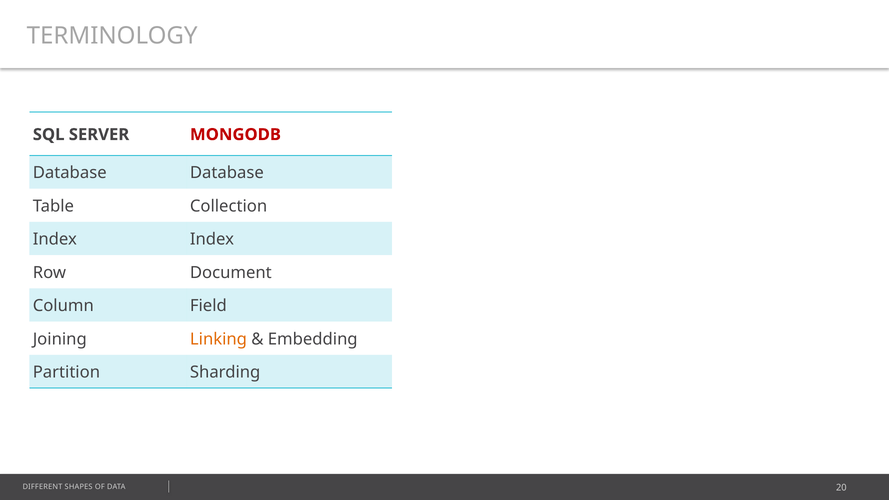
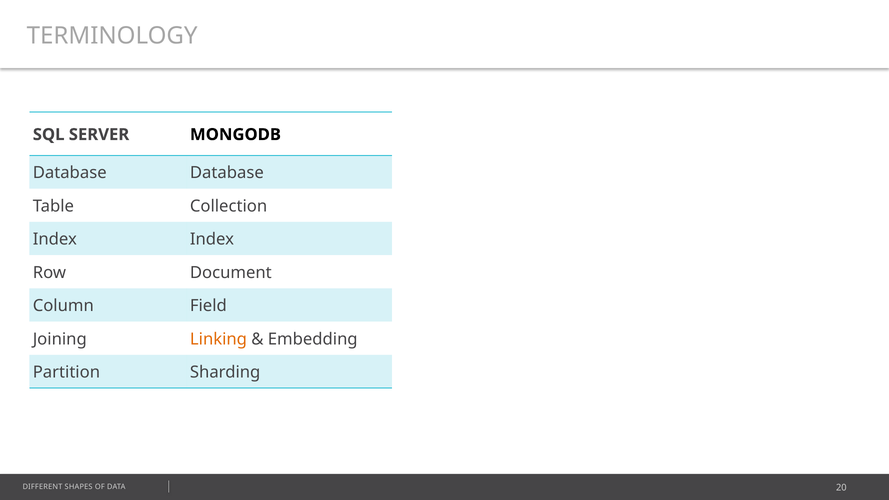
MONGODB colour: red -> black
